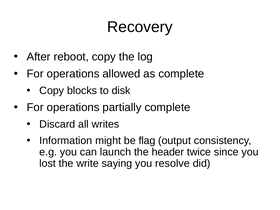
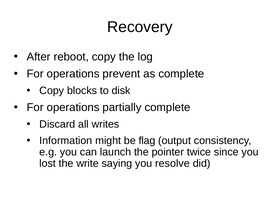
allowed: allowed -> prevent
header: header -> pointer
